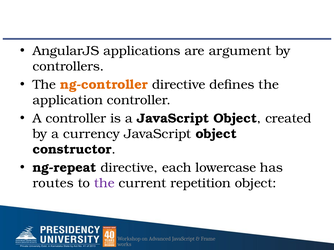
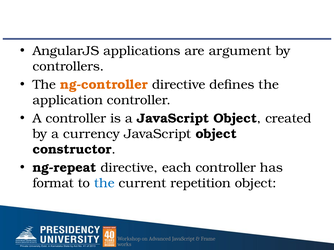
each lowercase: lowercase -> controller
routes: routes -> format
the at (104, 184) colour: purple -> blue
